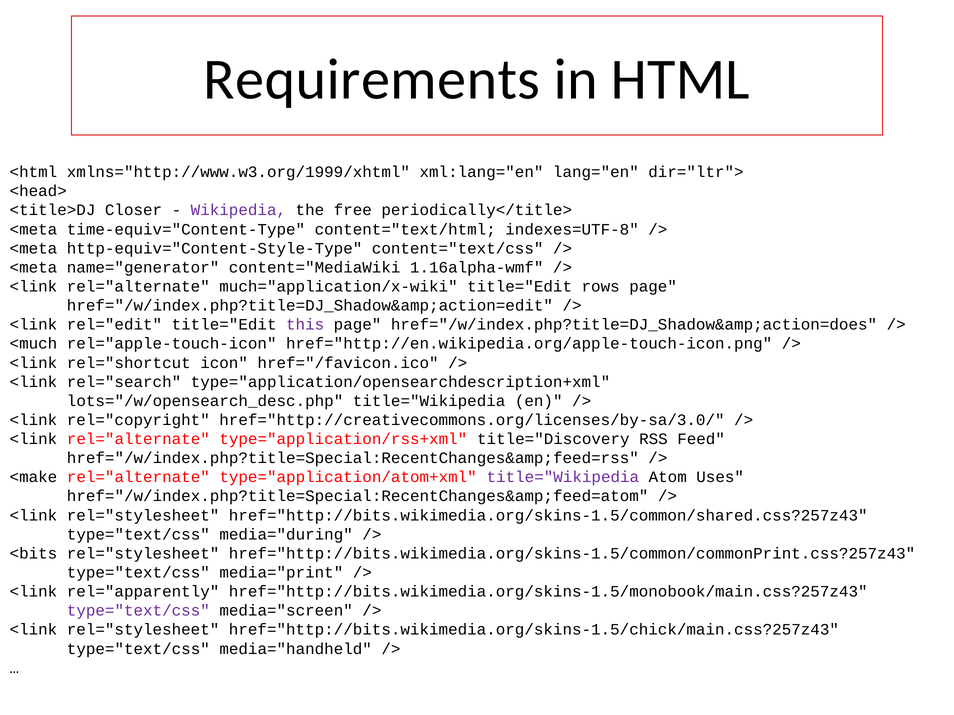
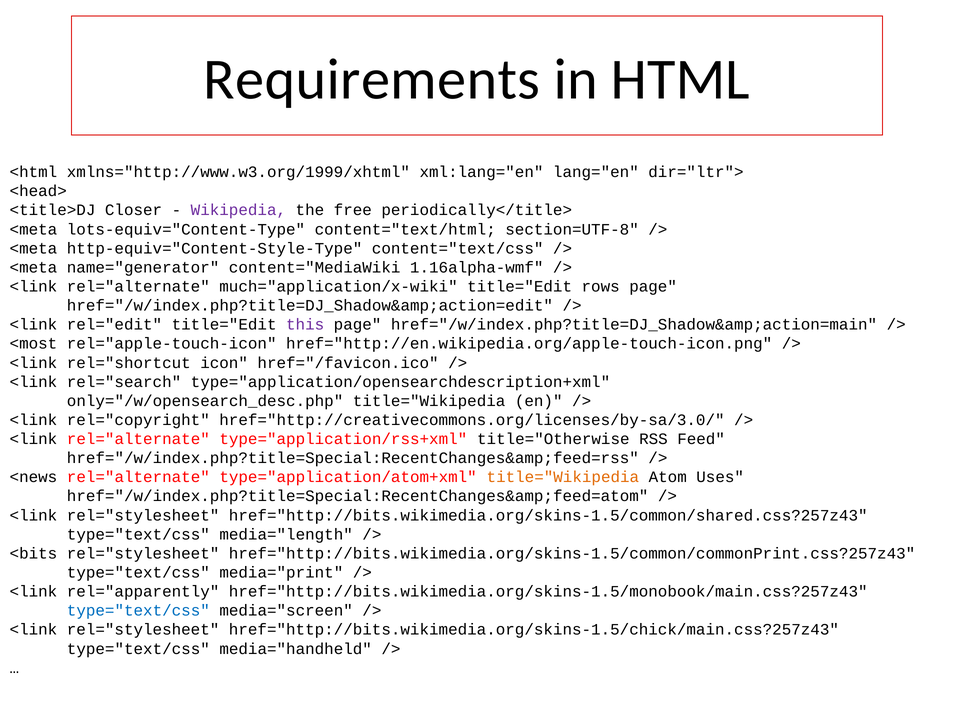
time-equiv="Content-Type: time-equiv="Content-Type -> lots-equiv="Content-Type
indexes=UTF-8: indexes=UTF-8 -> section=UTF-8
href="/w/index.php?title=DJ_Shadow&amp;action=does: href="/w/index.php?title=DJ_Shadow&amp;action=does -> href="/w/index.php?title=DJ_Shadow&amp;action=main
<much: <much -> <most
lots="/w/opensearch_desc.php: lots="/w/opensearch_desc.php -> only="/w/opensearch_desc.php
title="Discovery: title="Discovery -> title="Otherwise
<make: <make -> <news
title="Wikipedia at (563, 478) colour: purple -> orange
media="during: media="during -> media="length
type="text/css at (138, 611) colour: purple -> blue
